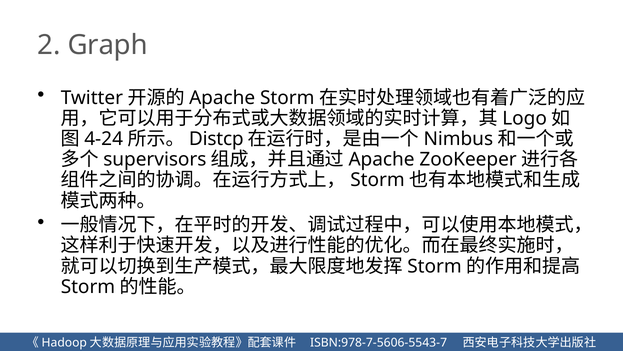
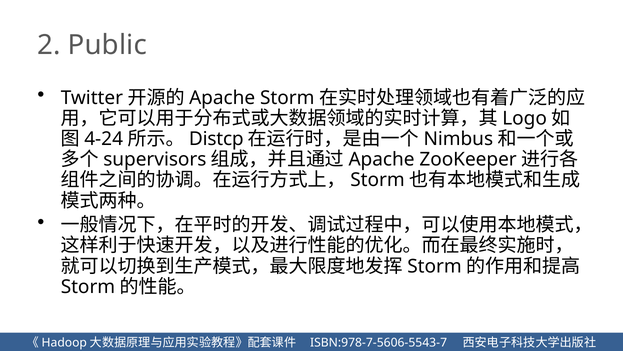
Graph: Graph -> Public
